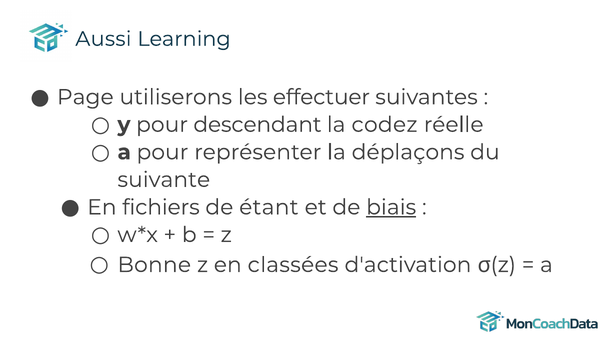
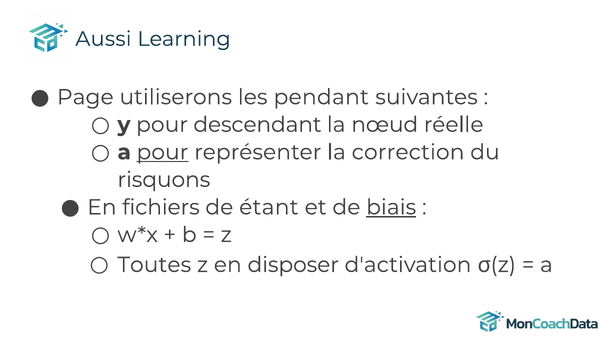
effectuer: effectuer -> pendant
codez: codez -> nœud
pour at (162, 152) underline: none -> present
déplaçons: déplaçons -> correction
suivante: suivante -> risquons
Bonne: Bonne -> Toutes
classées: classées -> disposer
